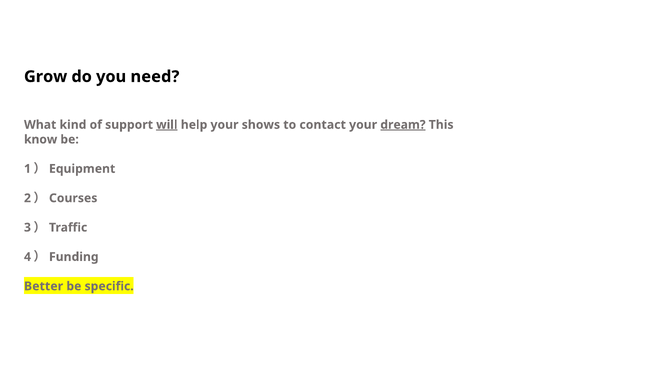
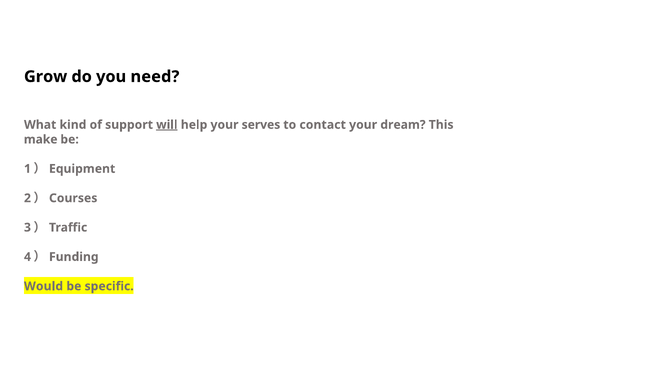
shows: shows -> serves
dream underline: present -> none
know: know -> make
Better: Better -> Would
